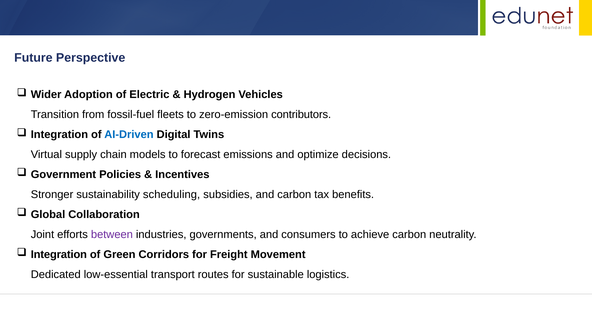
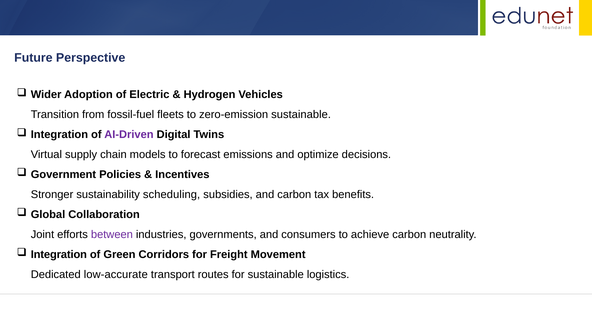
zero-emission contributors: contributors -> sustainable
AI-Driven colour: blue -> purple
low-essential: low-essential -> low-accurate
